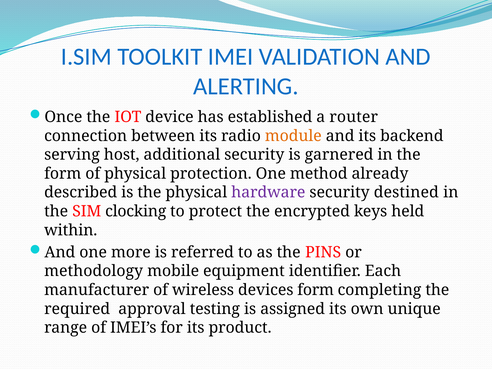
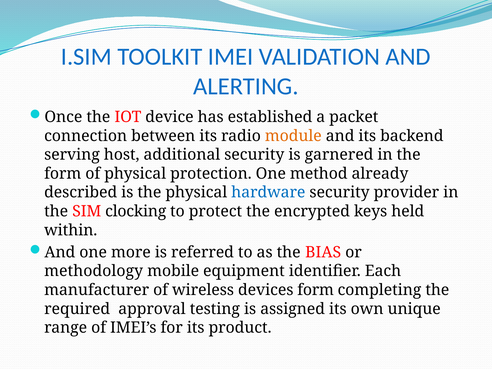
router: router -> packet
hardware colour: purple -> blue
destined: destined -> provider
PINS: PINS -> BIAS
